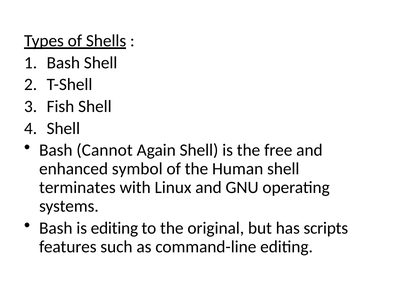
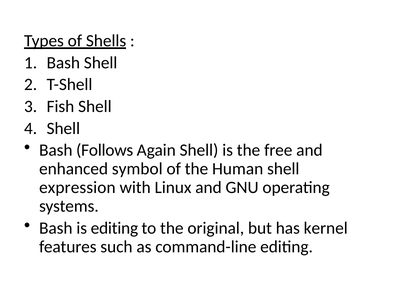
Cannot: Cannot -> Follows
terminates: terminates -> expression
scripts: scripts -> kernel
